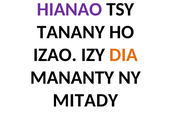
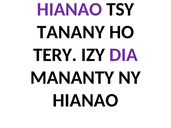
IZAO: IZAO -> TERY
DIA colour: orange -> purple
MITADY at (85, 101): MITADY -> HIANAO
